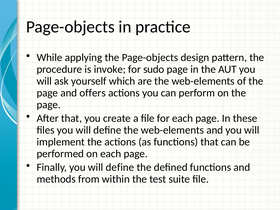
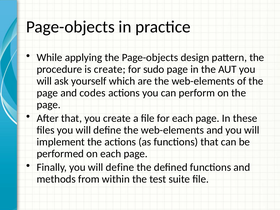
is invoke: invoke -> create
offers: offers -> codes
